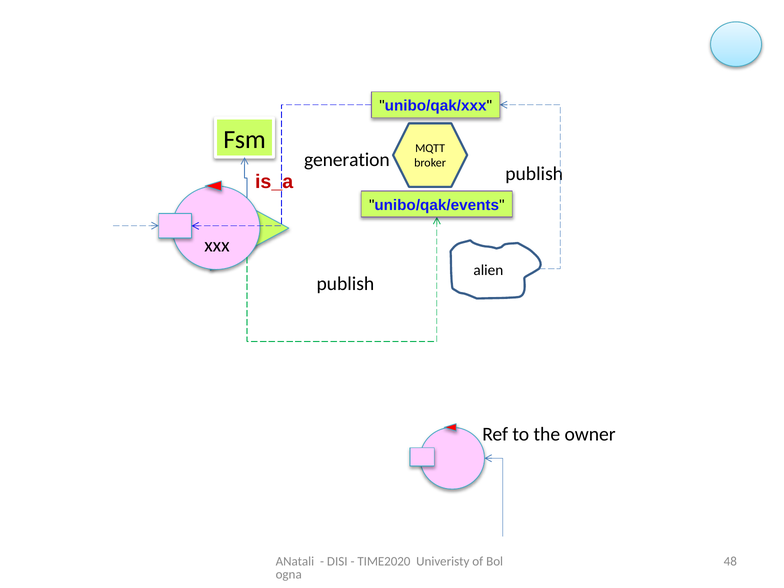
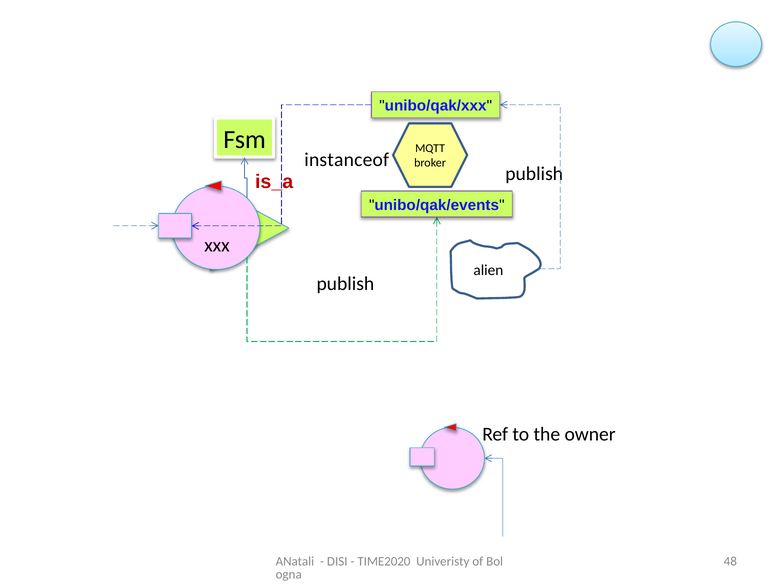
generation: generation -> instanceof
